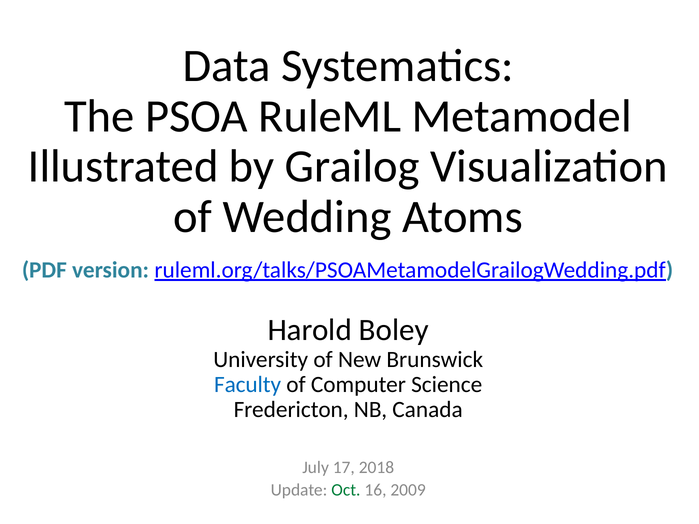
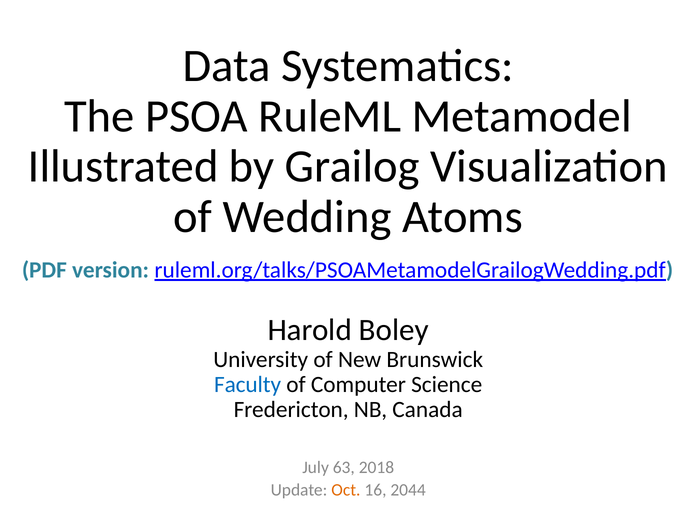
17: 17 -> 63
Oct colour: green -> orange
2009: 2009 -> 2044
